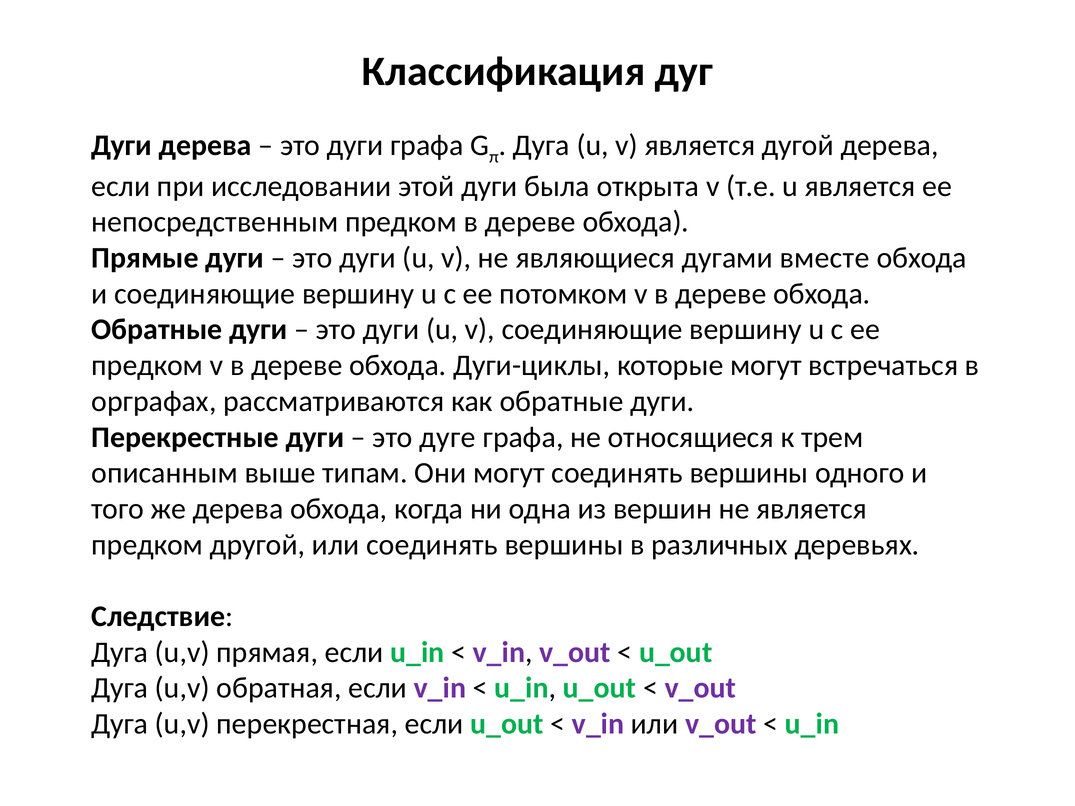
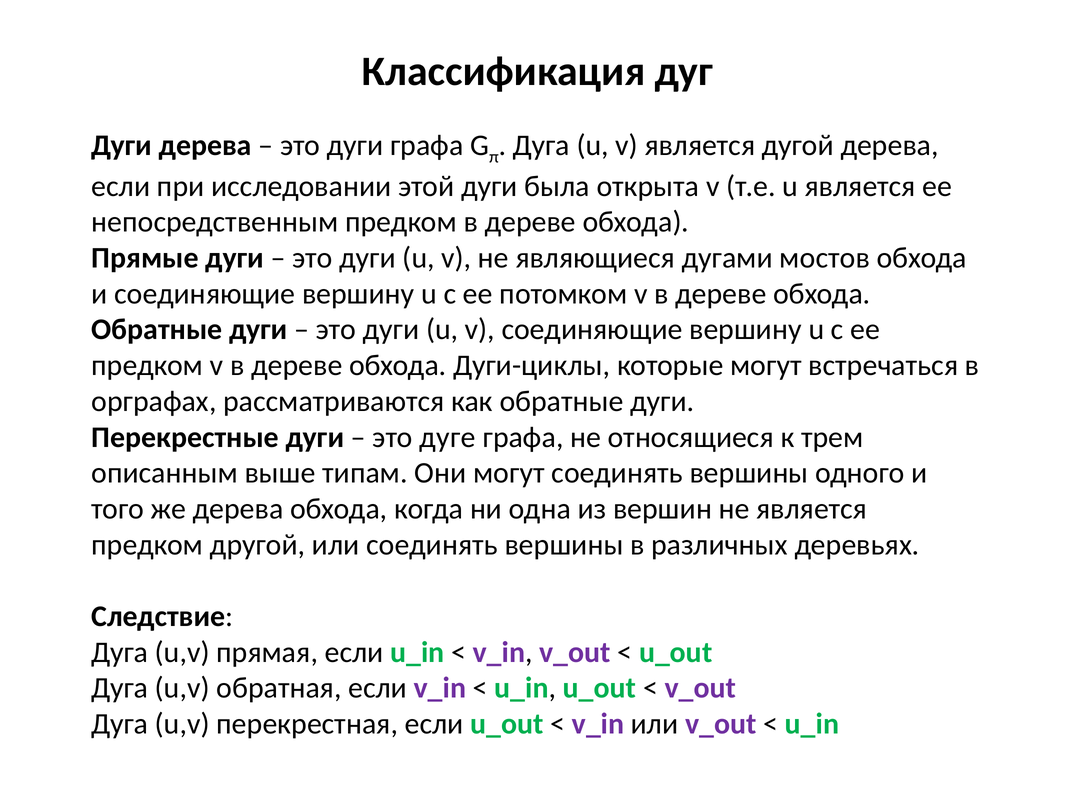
вместе: вместе -> мостов
